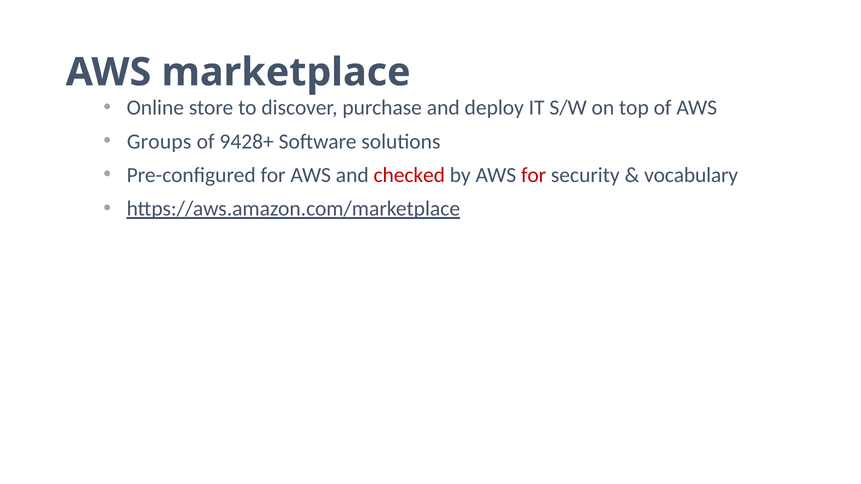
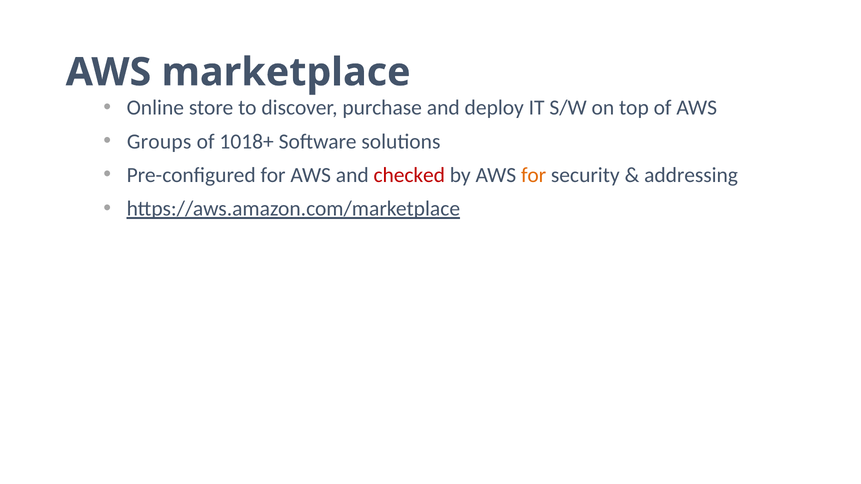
9428+: 9428+ -> 1018+
for at (534, 175) colour: red -> orange
vocabulary: vocabulary -> addressing
